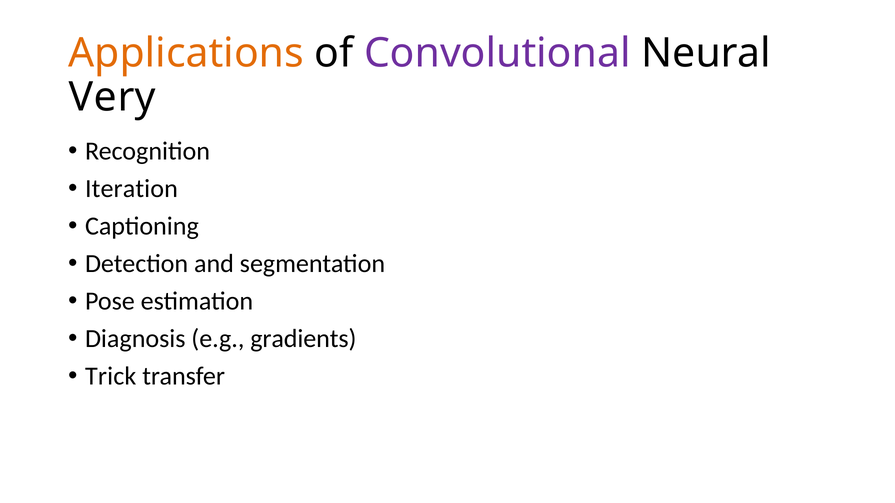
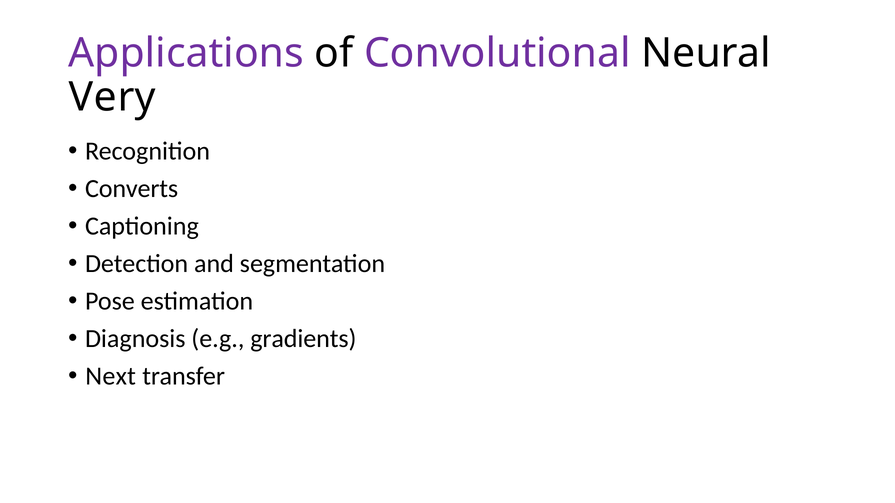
Applications colour: orange -> purple
Iteration: Iteration -> Converts
Trick: Trick -> Next
